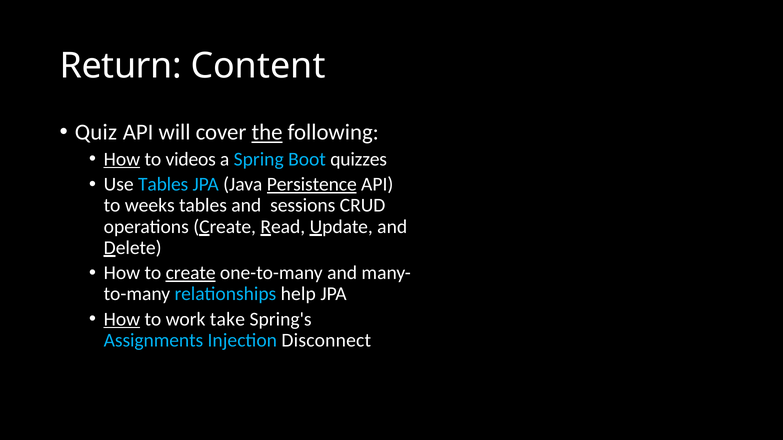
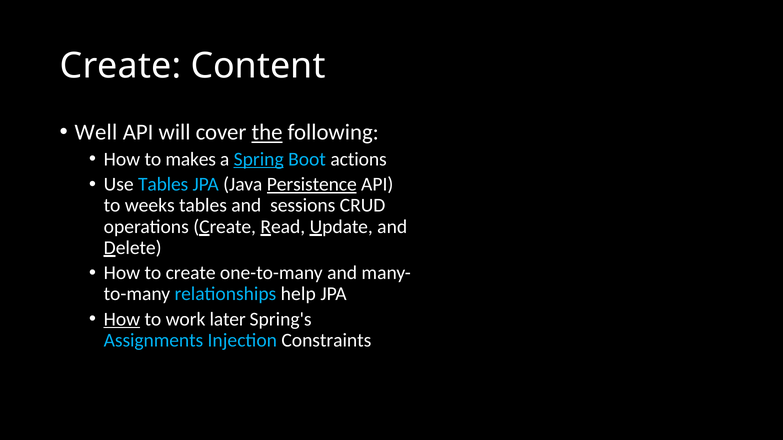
Return at (121, 66): Return -> Create
Quiz: Quiz -> Well
How at (122, 159) underline: present -> none
videos: videos -> makes
Spring underline: none -> present
quizzes: quizzes -> actions
create at (191, 273) underline: present -> none
take: take -> later
Disconnect: Disconnect -> Constraints
